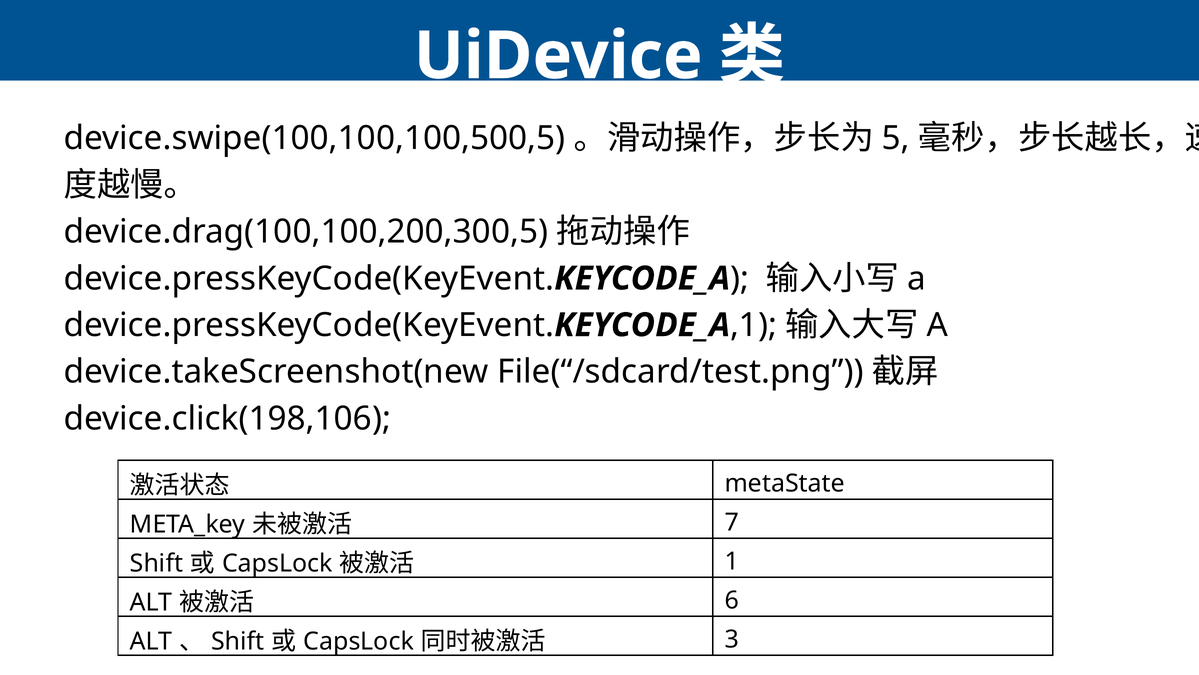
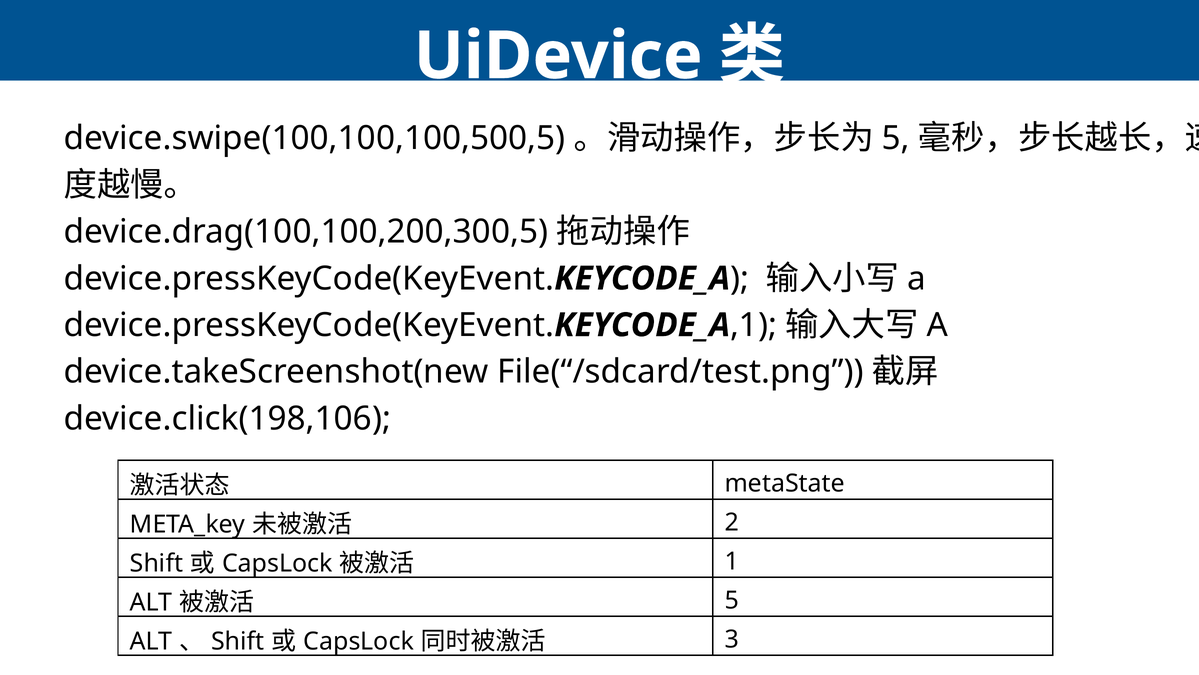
7: 7 -> 2
6 at (732, 600): 6 -> 5
